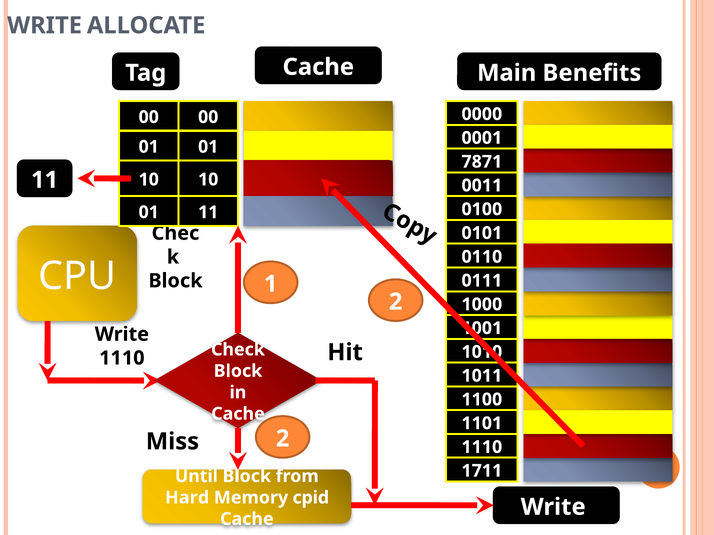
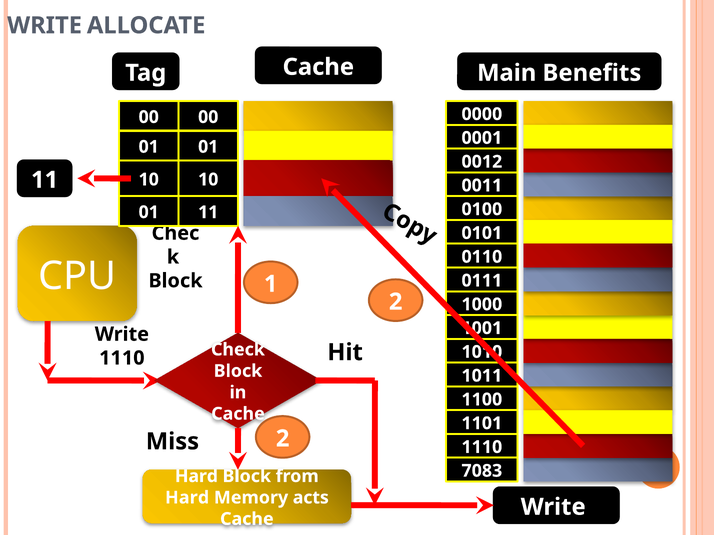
7871: 7871 -> 0012
1711: 1711 -> 7083
Until at (196, 477): Until -> Hard
cpid: cpid -> acts
